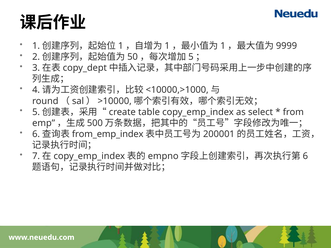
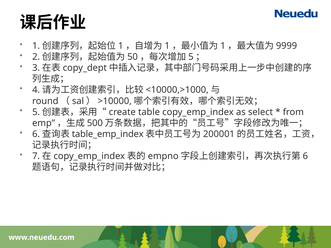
from_emp_index: from_emp_index -> table_emp_index
